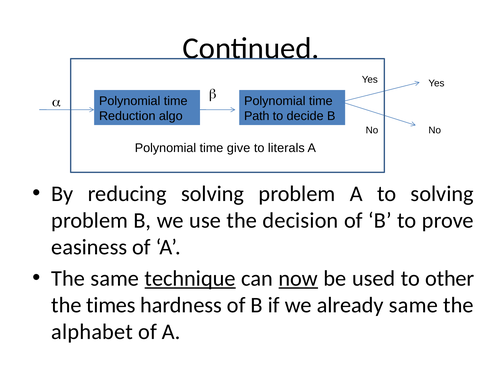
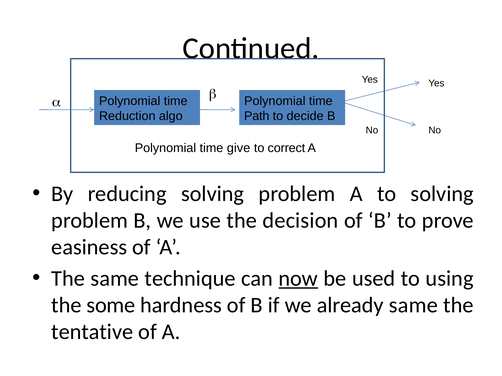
literals: literals -> correct
technique underline: present -> none
other: other -> using
times: times -> some
alphabet: alphabet -> tentative
